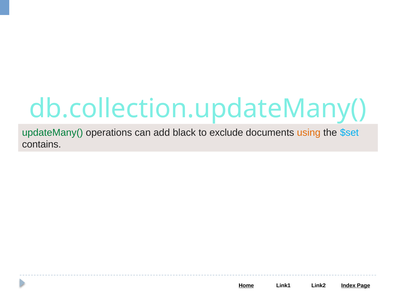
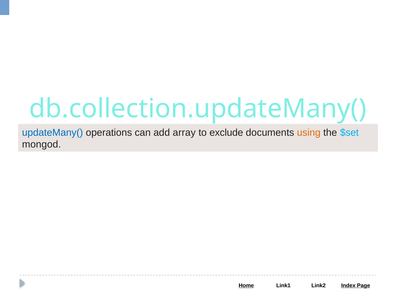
updateMany( colour: green -> blue
black: black -> array
contains: contains -> mongod
